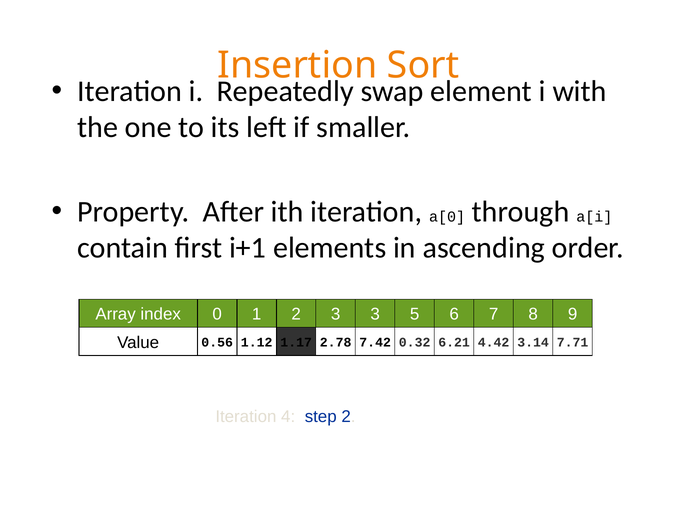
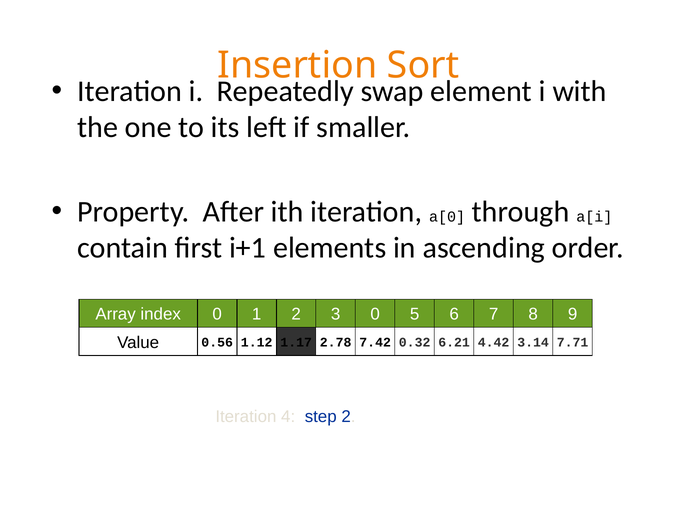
3 3: 3 -> 0
